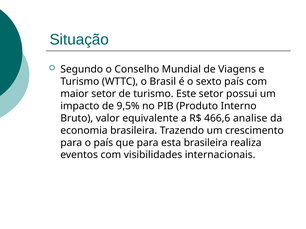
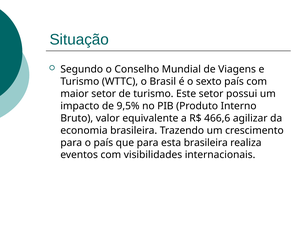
analise: analise -> agilizar
